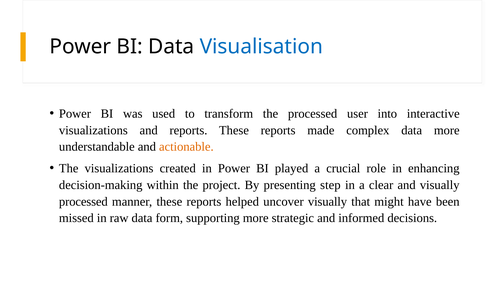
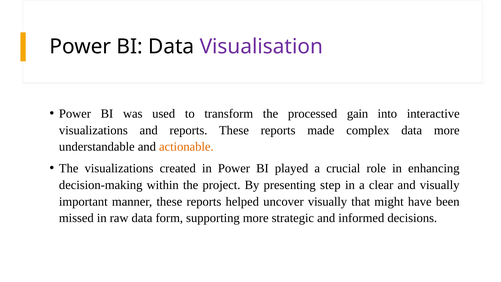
Visualisation colour: blue -> purple
user: user -> gain
processed at (83, 201): processed -> important
